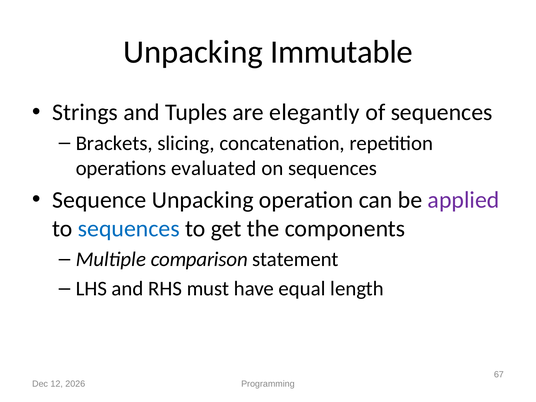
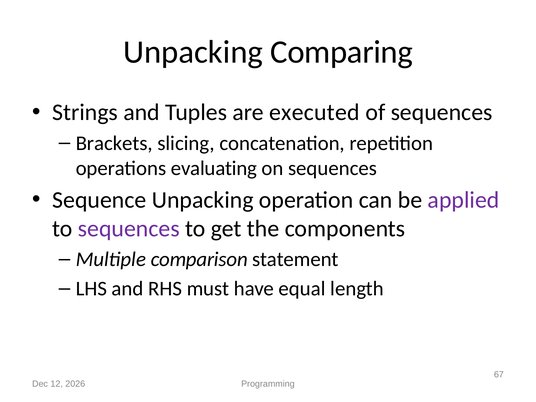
Immutable: Immutable -> Comparing
elegantly: elegantly -> executed
evaluated: evaluated -> evaluating
sequences at (129, 229) colour: blue -> purple
